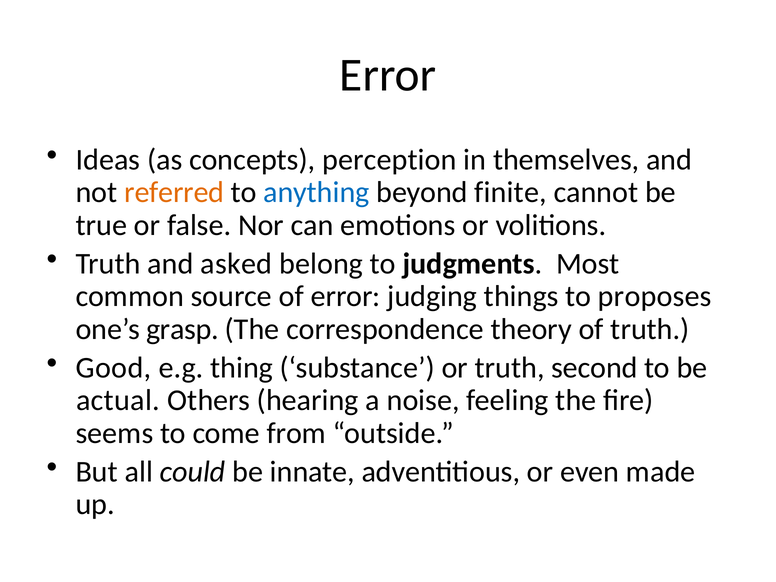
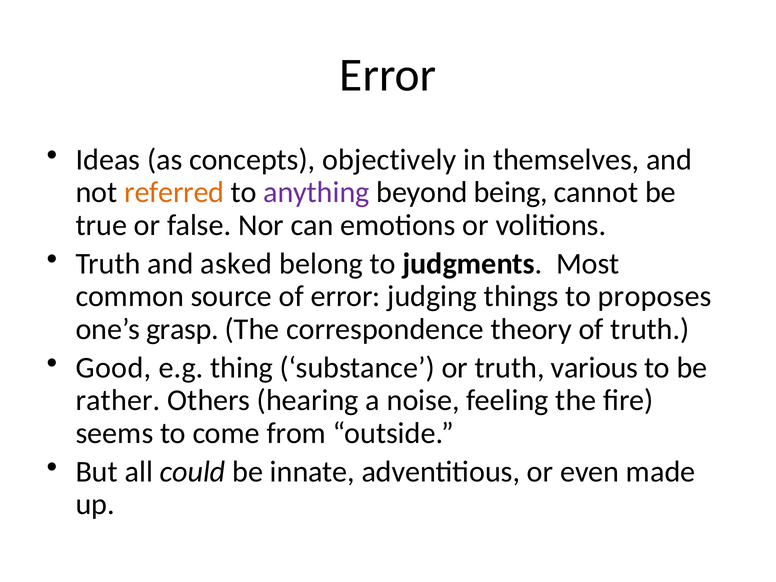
perception: perception -> objectively
anything colour: blue -> purple
finite: finite -> being
second: second -> various
actual: actual -> rather
